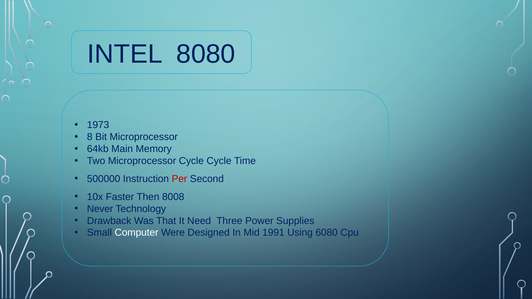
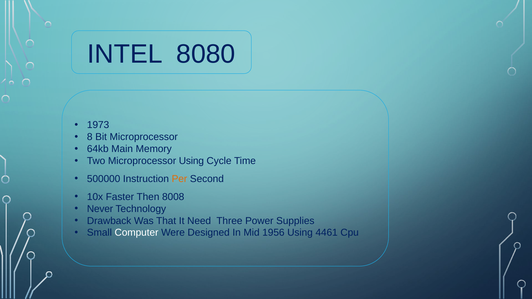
Microprocessor Cycle: Cycle -> Using
Per colour: red -> orange
1991: 1991 -> 1956
6080: 6080 -> 4461
